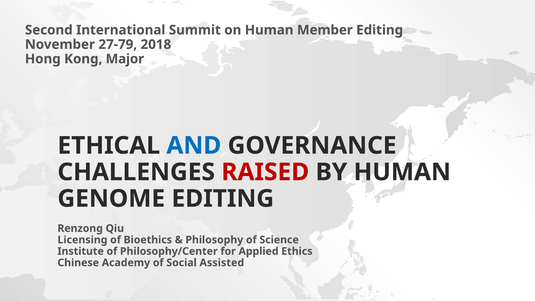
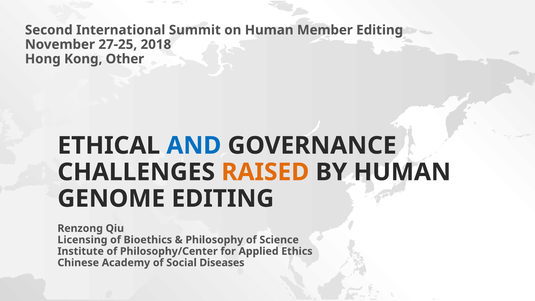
27-79: 27-79 -> 27-25
Major: Major -> Other
RAISED colour: red -> orange
Assisted: Assisted -> Diseases
